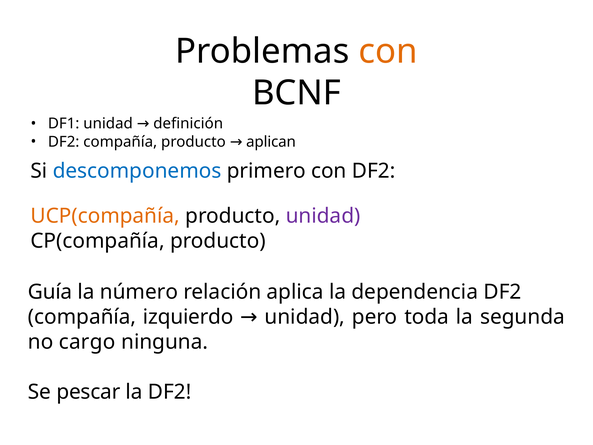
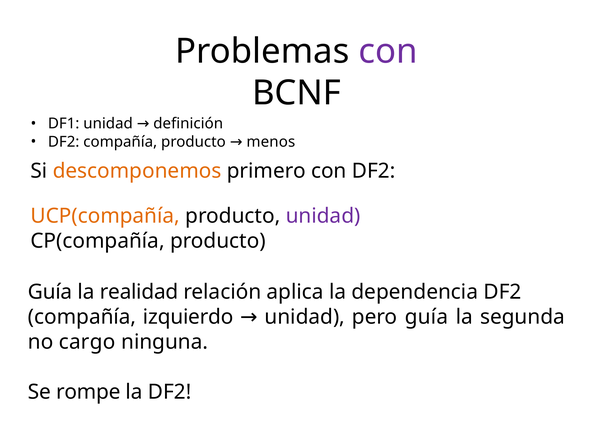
con at (388, 51) colour: orange -> purple
aplican: aplican -> menos
descomponemos colour: blue -> orange
número: número -> realidad
pero toda: toda -> guía
pescar: pescar -> rompe
